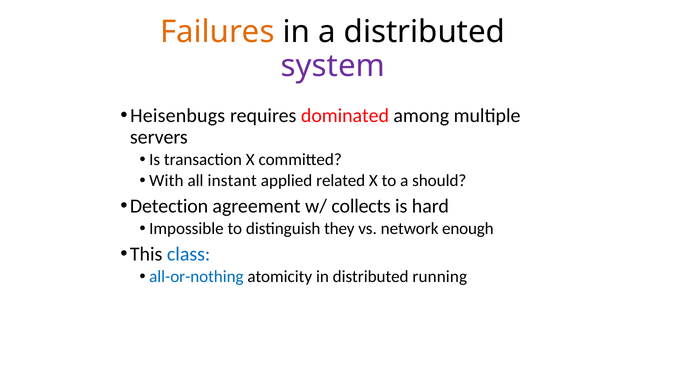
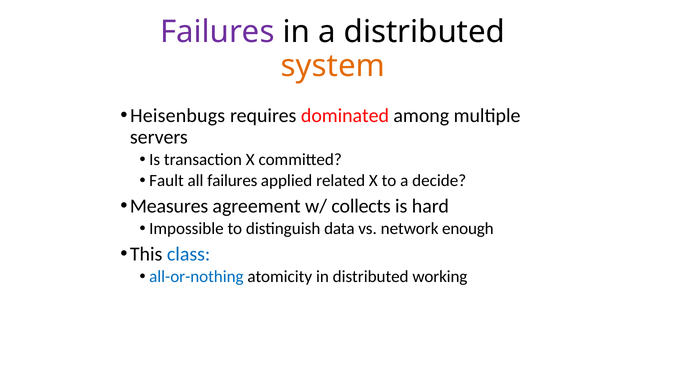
Failures at (217, 32) colour: orange -> purple
system colour: purple -> orange
With: With -> Fault
all instant: instant -> failures
should: should -> decide
Detection: Detection -> Measures
they: they -> data
running: running -> working
